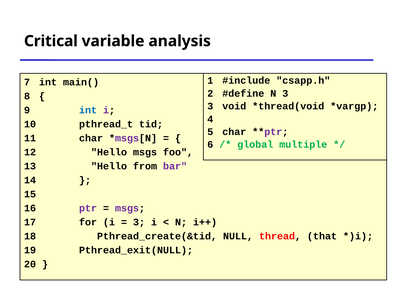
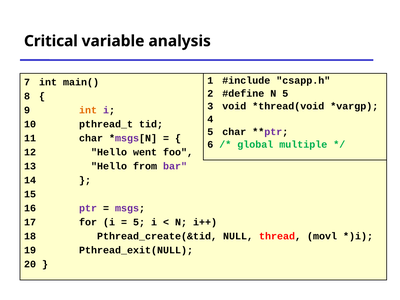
N 3: 3 -> 5
int at (88, 110) colour: blue -> orange
Hello msgs: msgs -> went
3 at (139, 222): 3 -> 5
that: that -> movl
